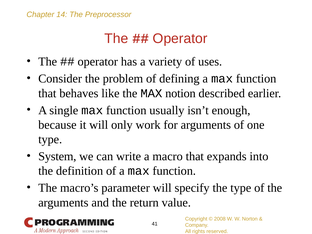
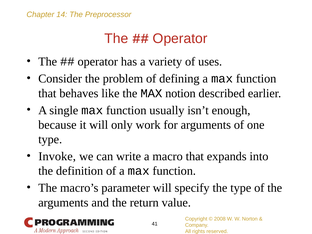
System: System -> Invoke
